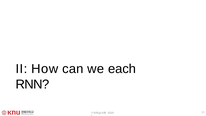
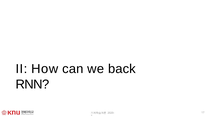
each: each -> back
